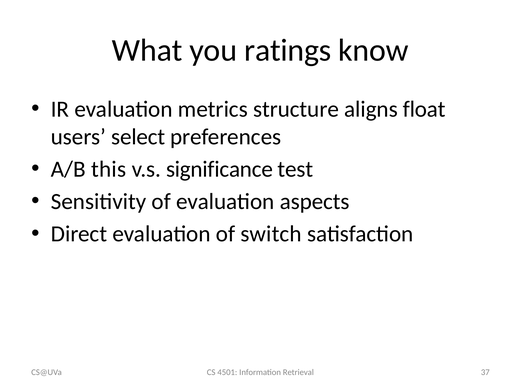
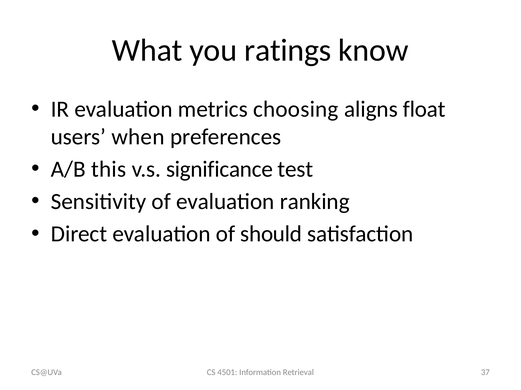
structure: structure -> choosing
select: select -> when
aspects: aspects -> ranking
switch: switch -> should
